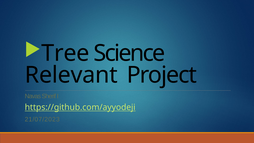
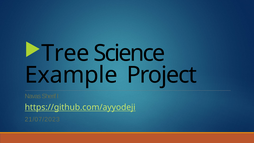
Relevant: Relevant -> Example
